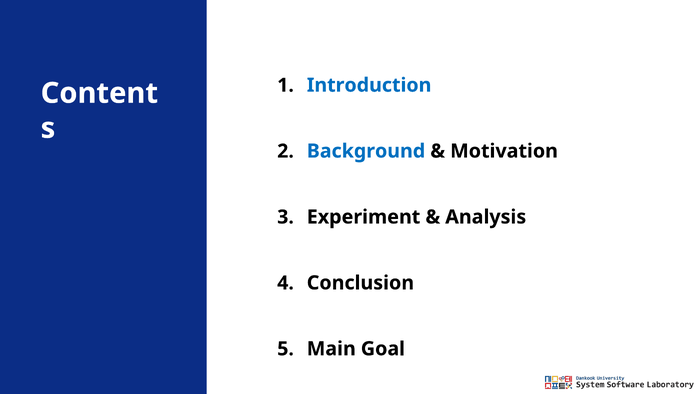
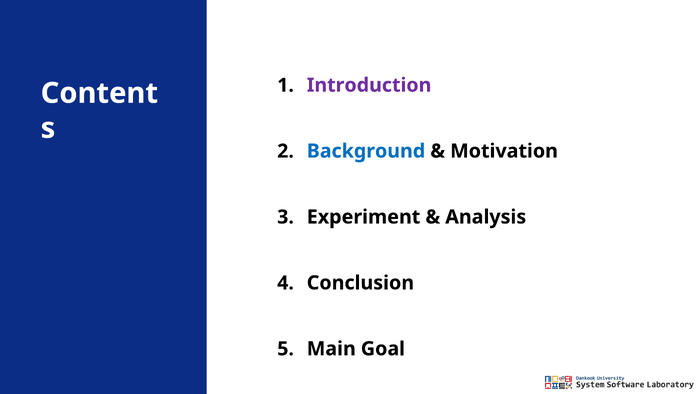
Introduction colour: blue -> purple
